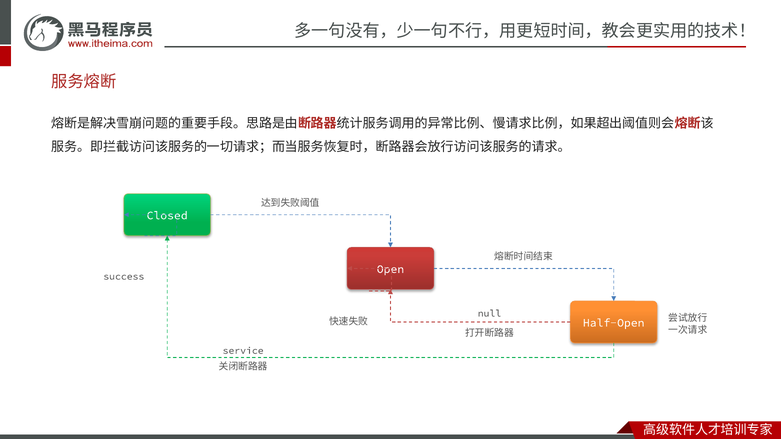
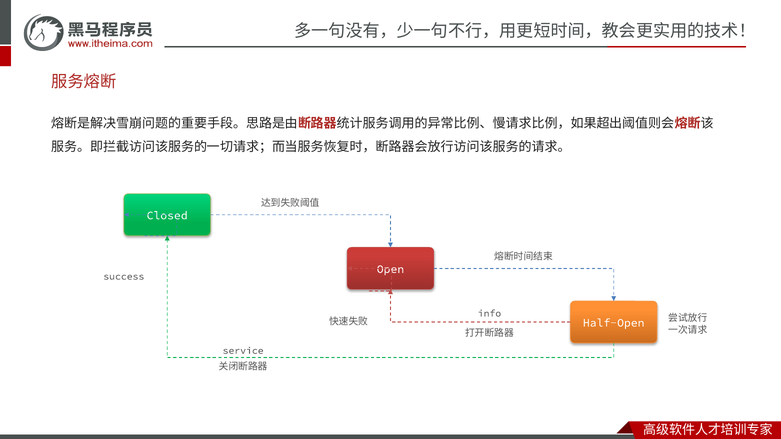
null: null -> info
